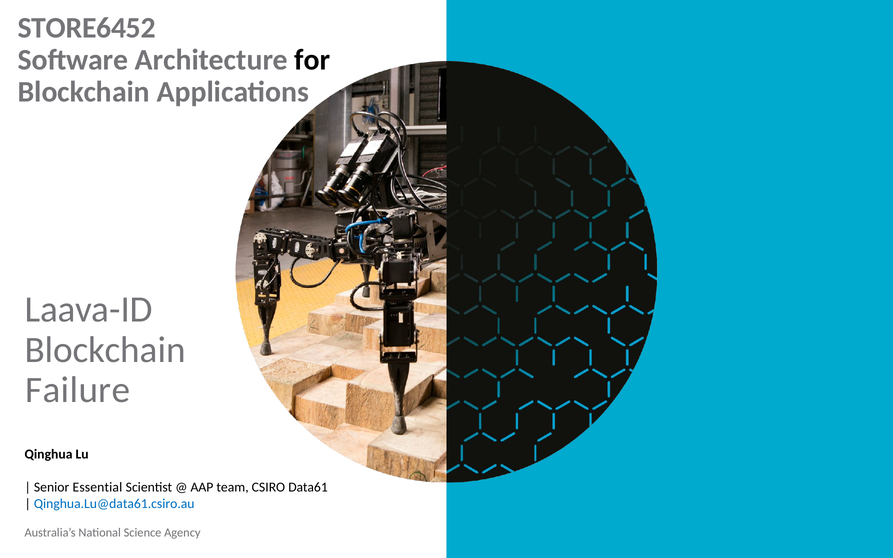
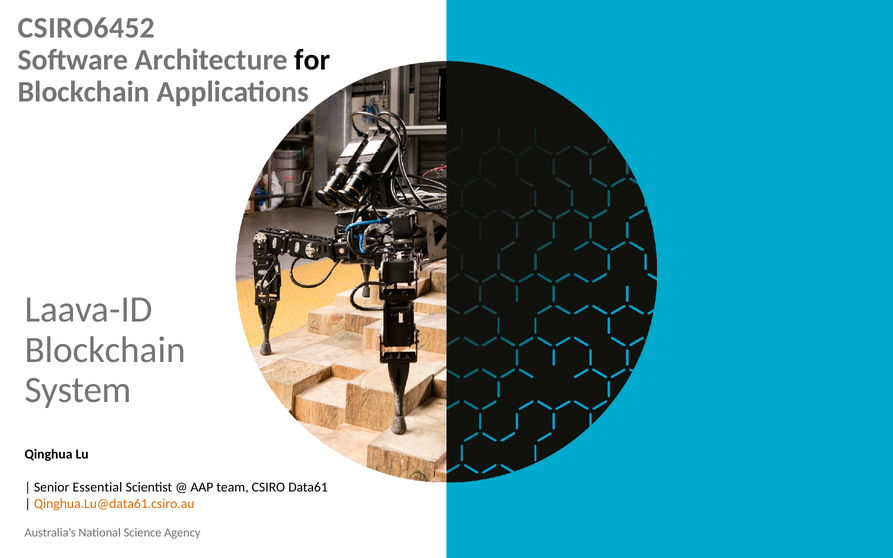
STORE6452: STORE6452 -> CSIRO6452
Failure: Failure -> System
Qinghua.Lu@data61.csiro.au colour: blue -> orange
